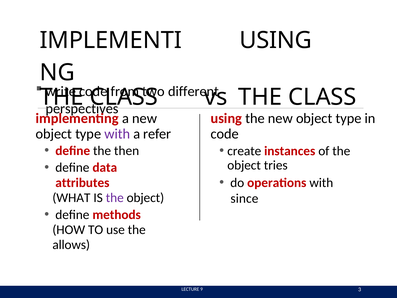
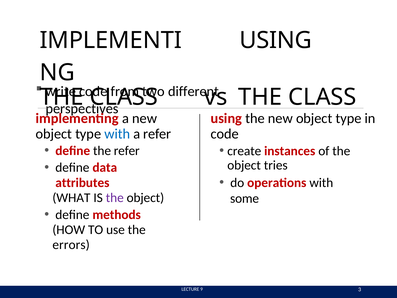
with at (117, 134) colour: purple -> blue
the then: then -> refer
since: since -> some
allows: allows -> errors
